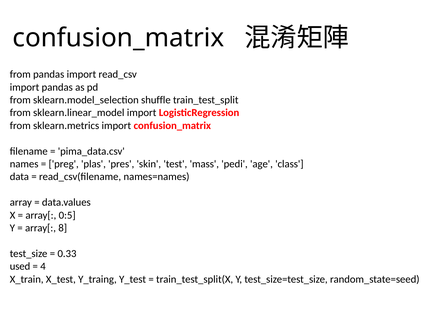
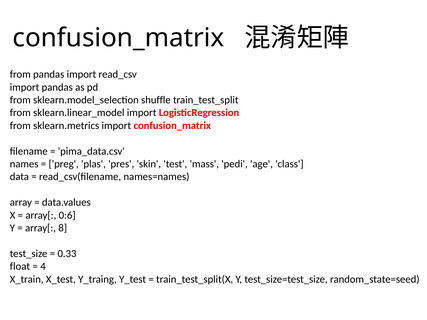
0:5: 0:5 -> 0:6
used: used -> float
